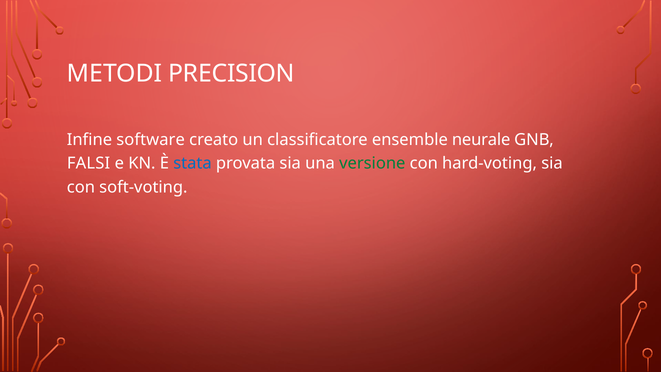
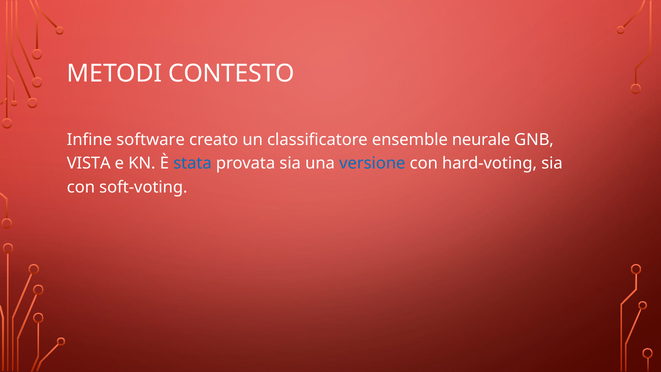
PRECISION: PRECISION -> CONTESTO
FALSI: FALSI -> VISTA
versione colour: green -> blue
